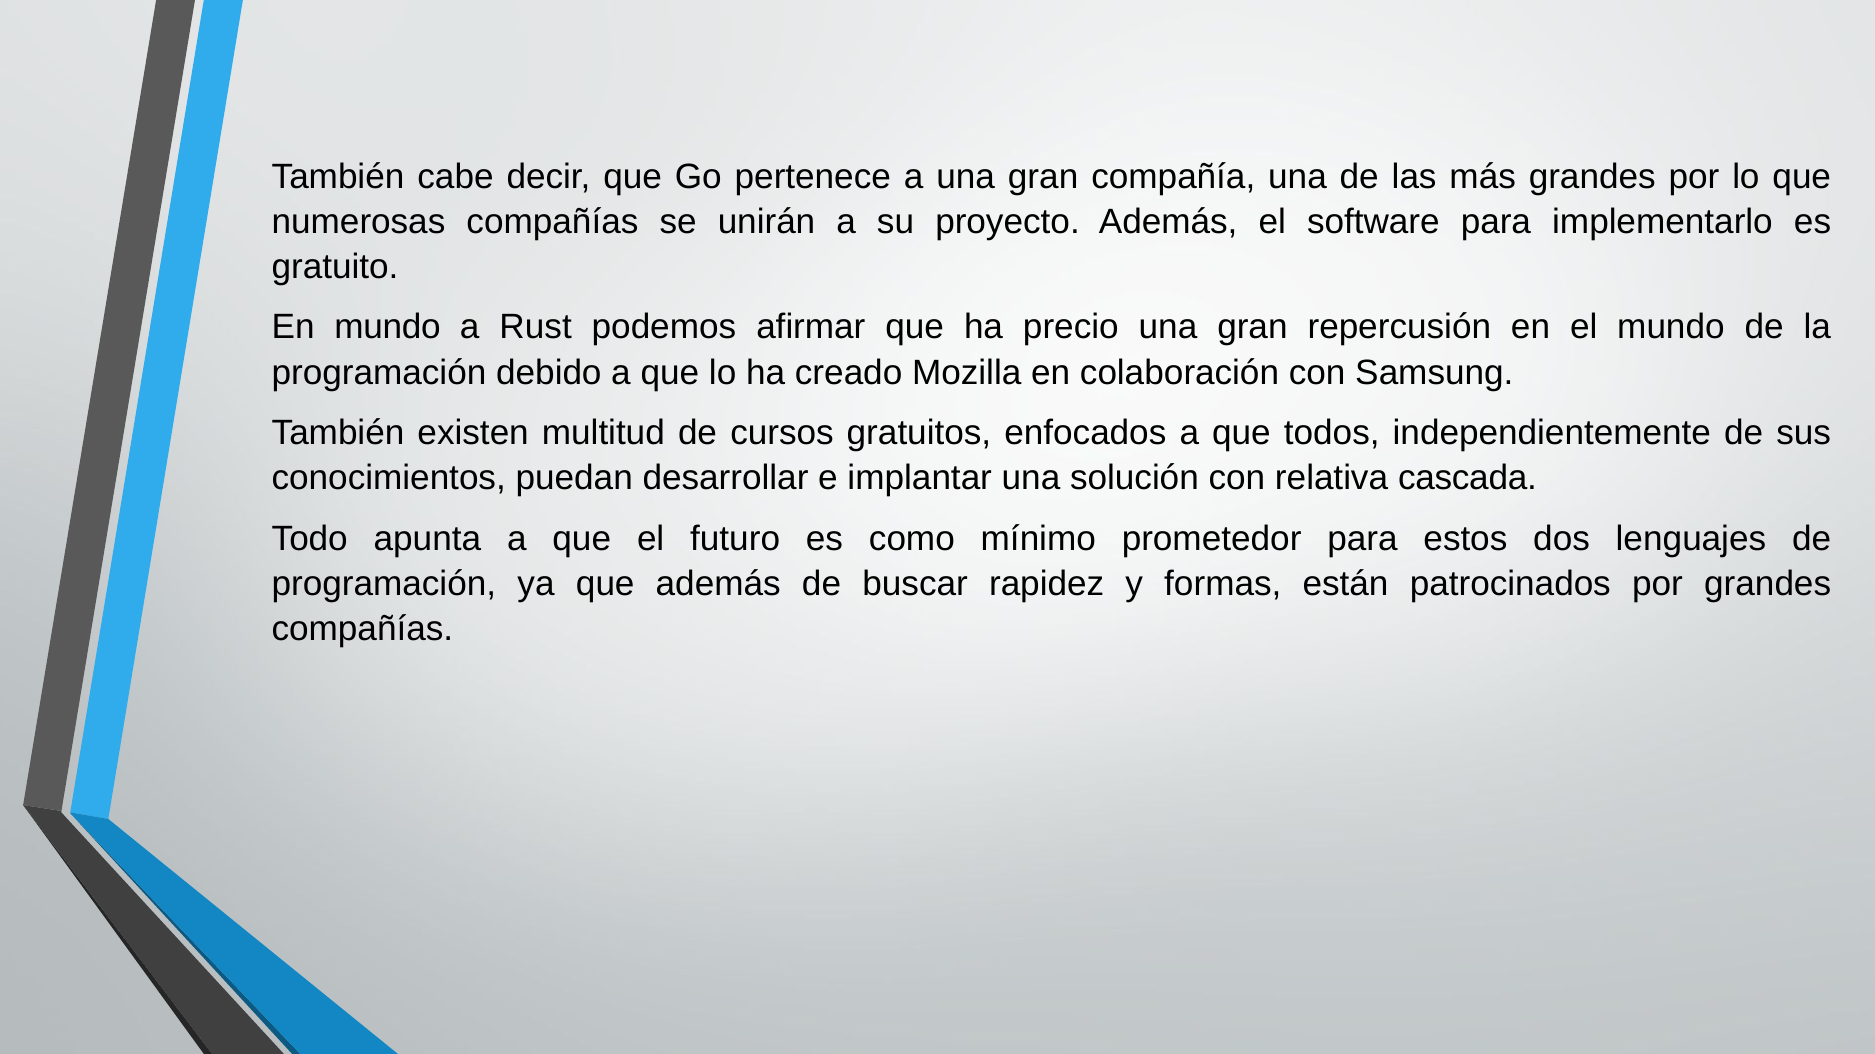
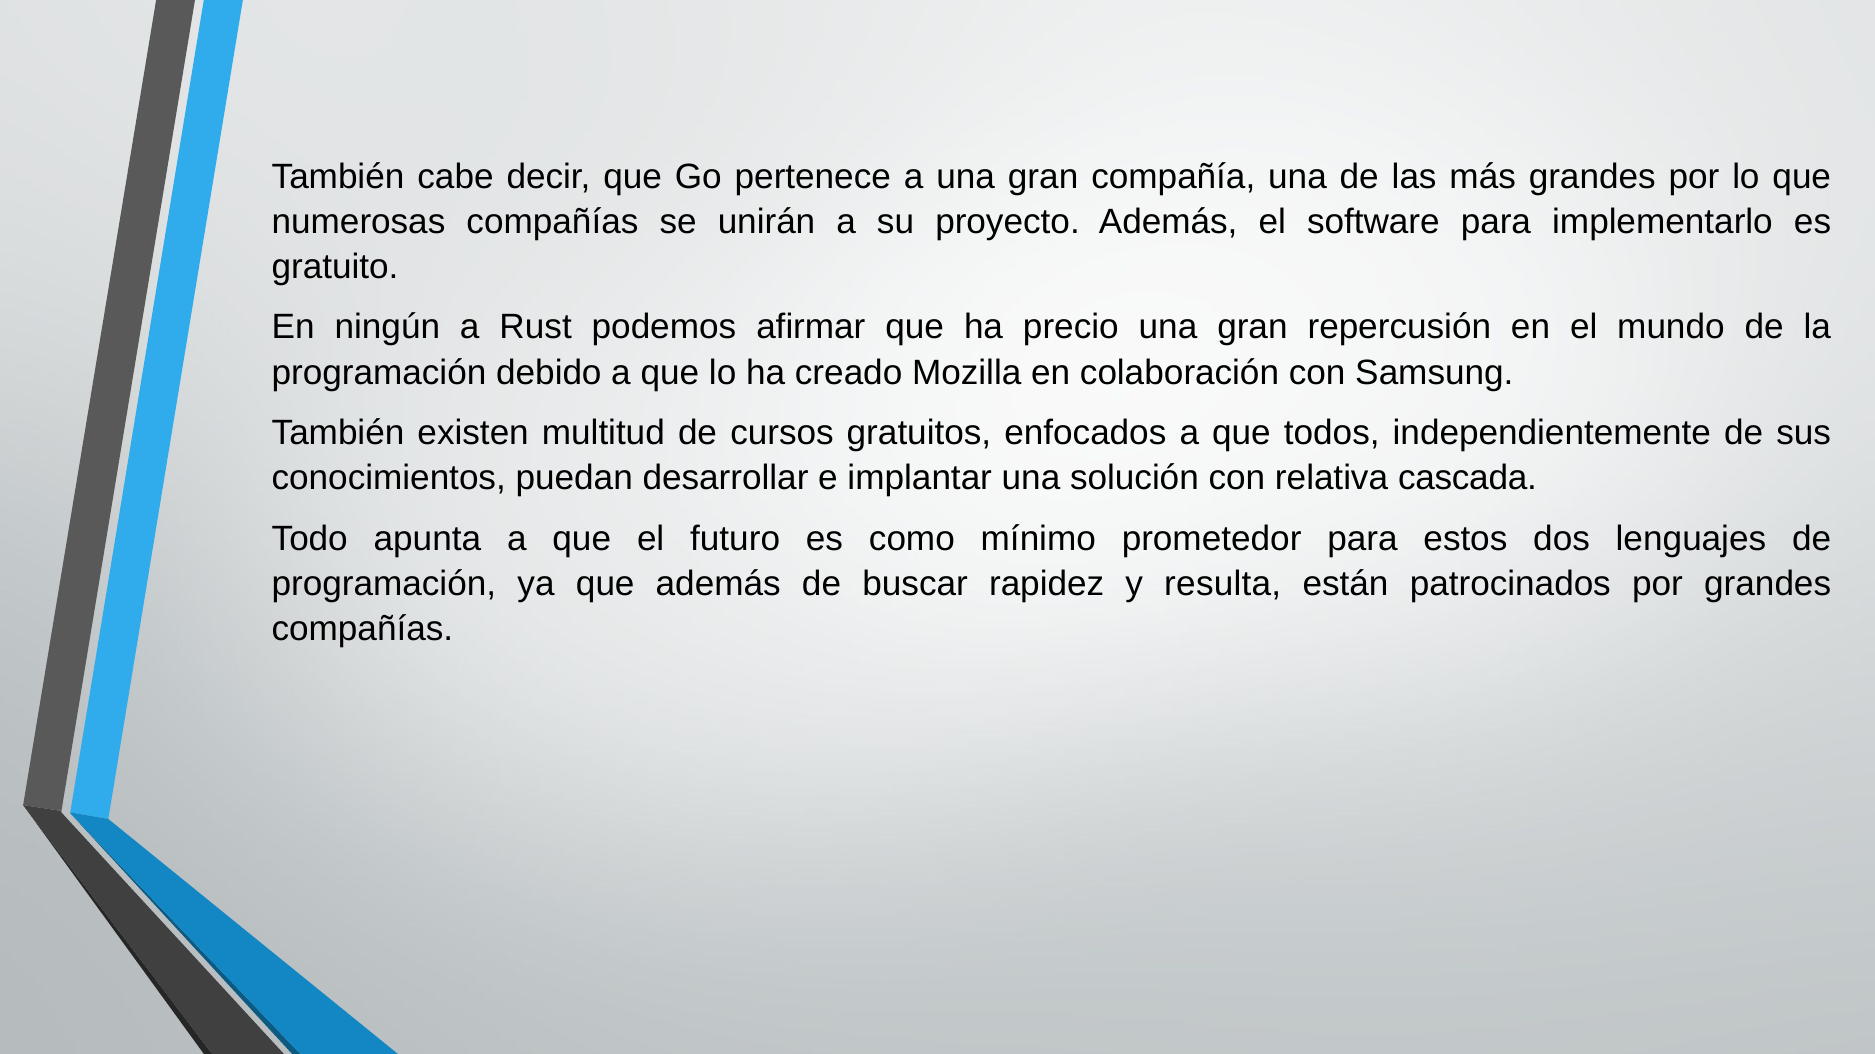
En mundo: mundo -> ningún
formas: formas -> resulta
